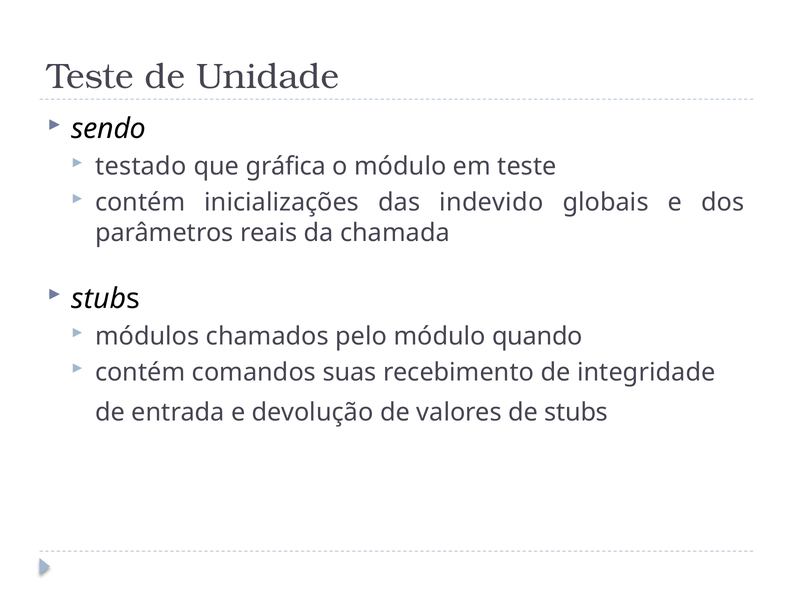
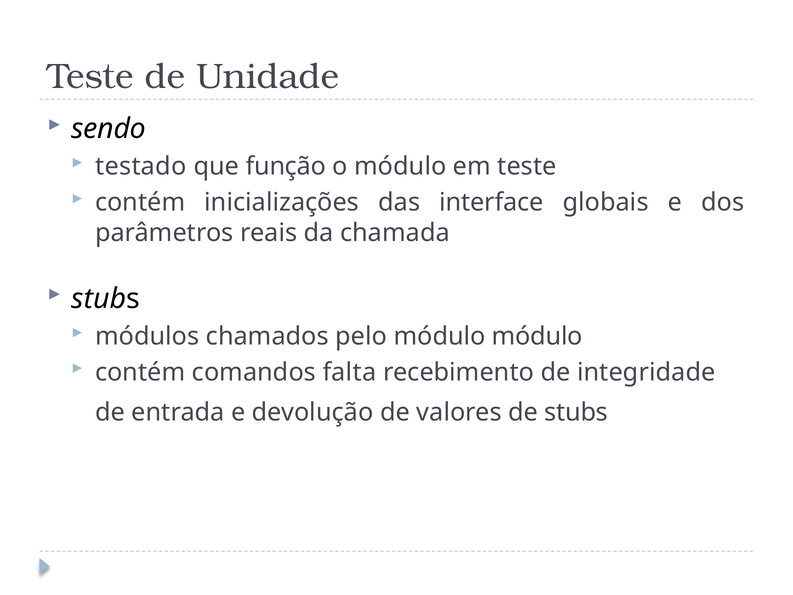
gráfica: gráfica -> função
indevido: indevido -> interface
módulo quando: quando -> módulo
suas: suas -> falta
